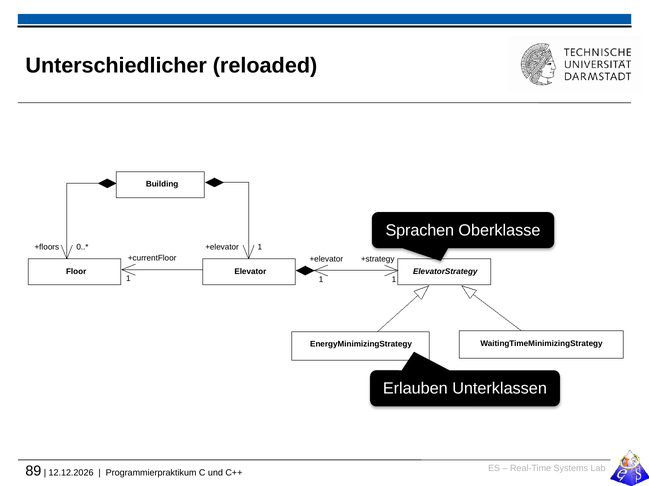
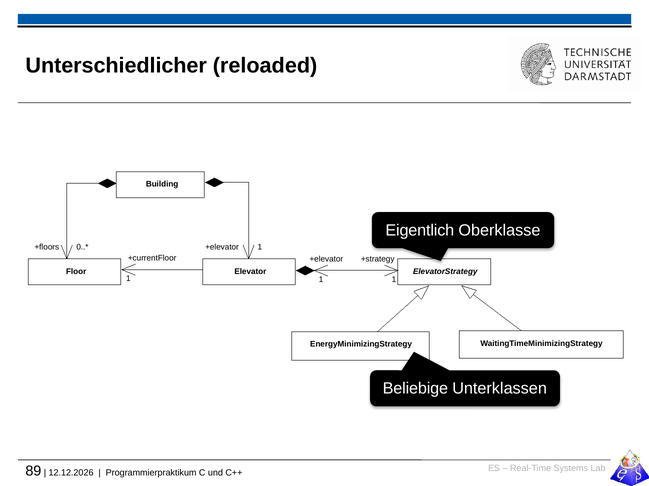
Sprachen: Sprachen -> Eigentlich
Erlauben: Erlauben -> Beliebige
